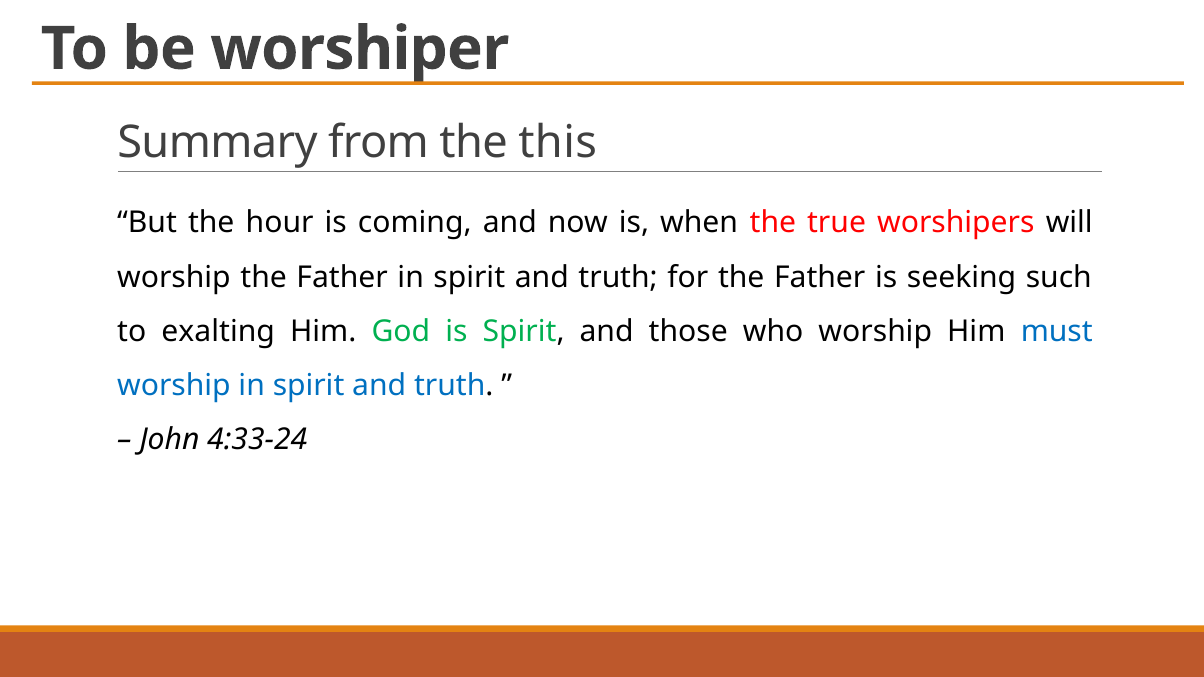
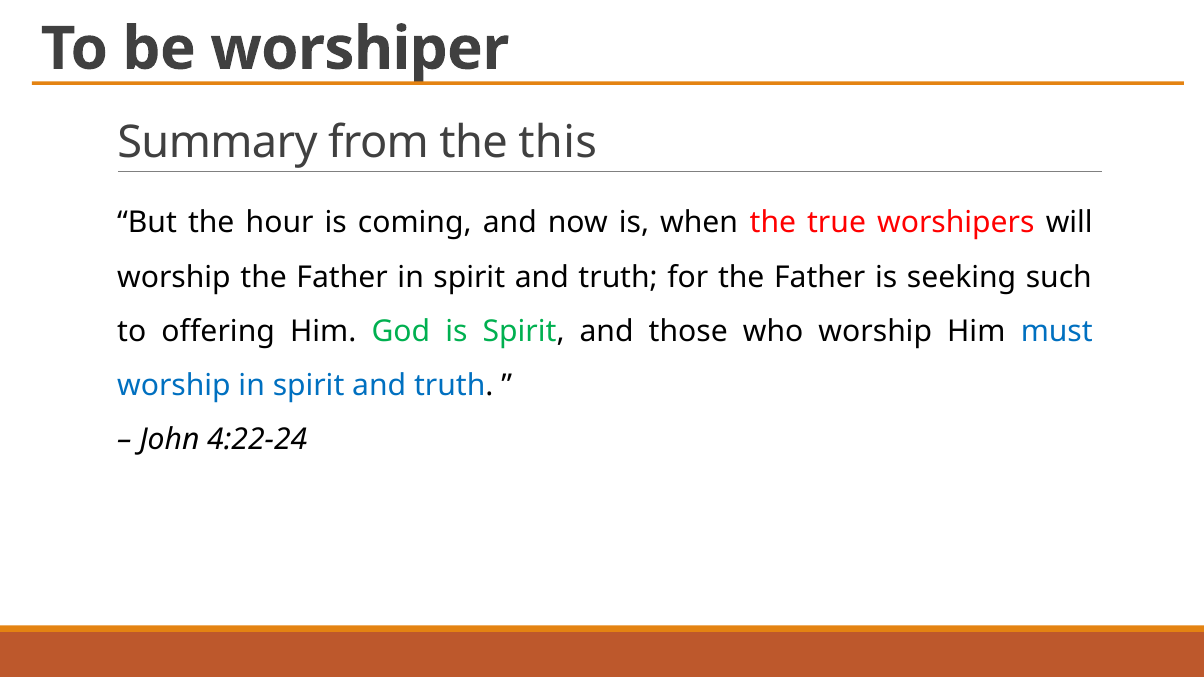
exalting: exalting -> offering
4:33-24: 4:33-24 -> 4:22-24
